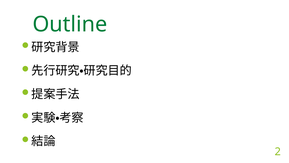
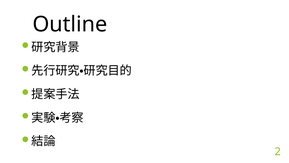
Outline colour: green -> black
